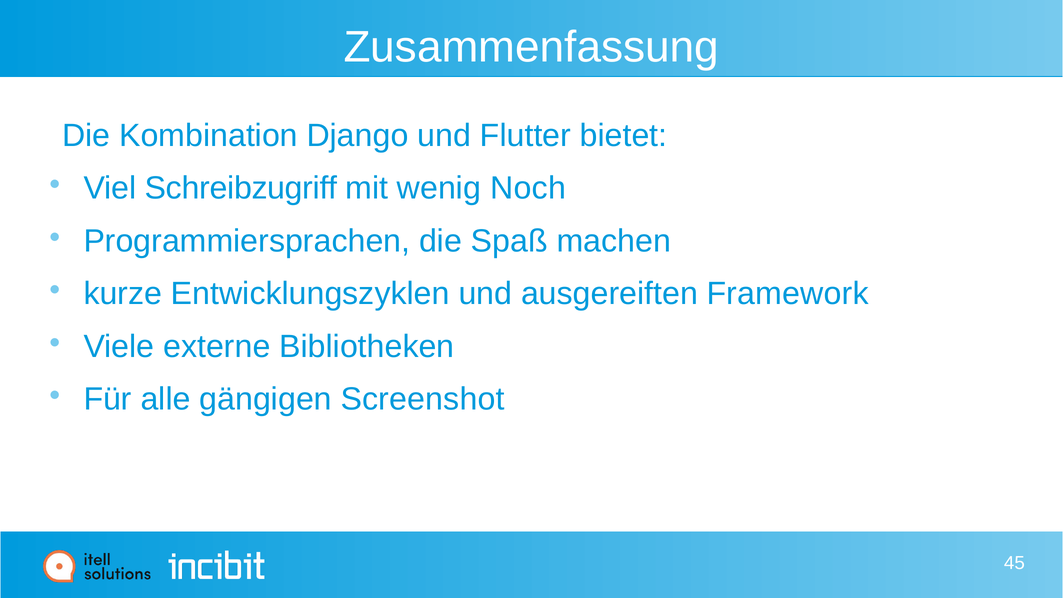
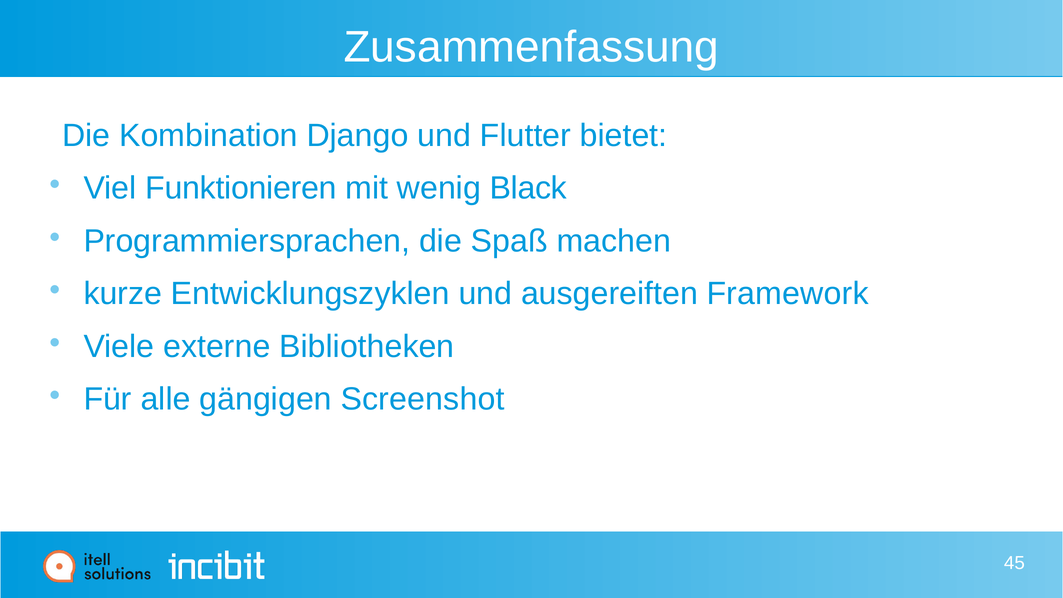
Schreibzugriff: Schreibzugriff -> Funktionieren
Noch: Noch -> Black
